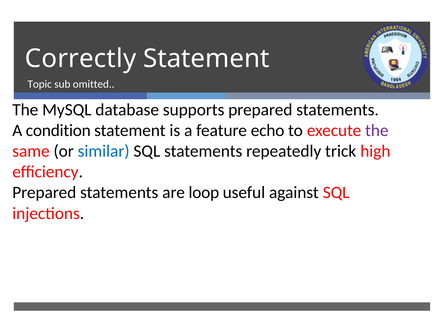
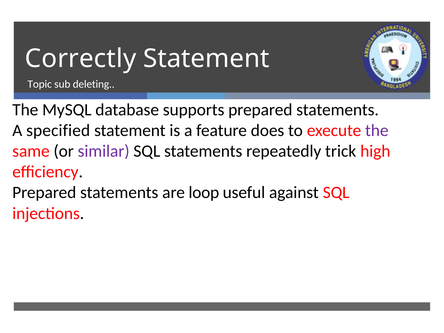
omitted: omitted -> deleting
condition: condition -> specified
echo: echo -> does
similar colour: blue -> purple
